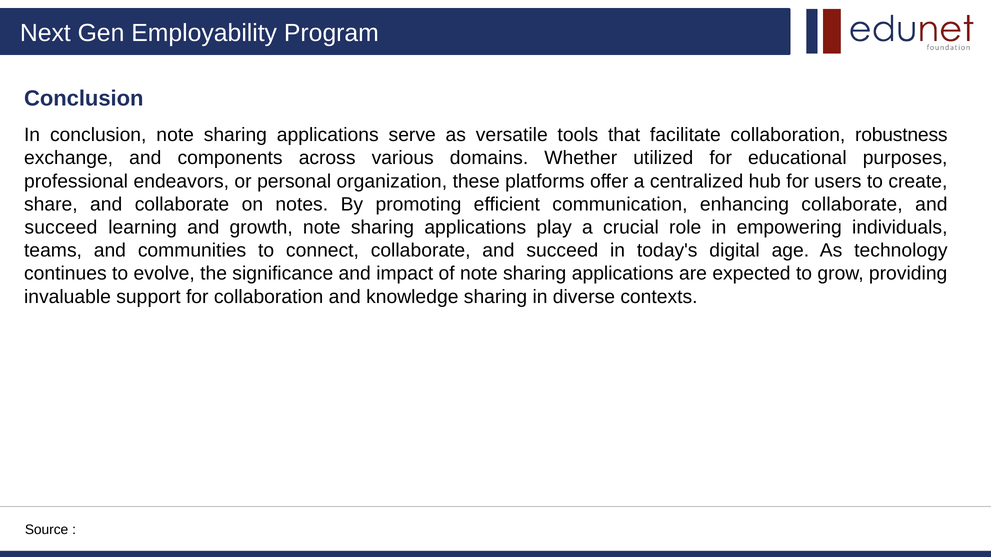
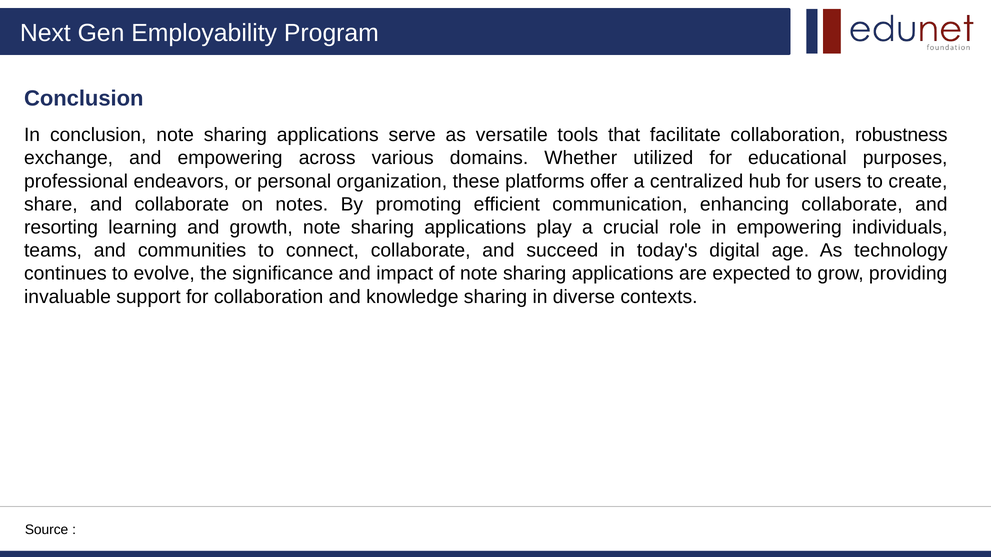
and components: components -> empowering
succeed at (61, 228): succeed -> resorting
